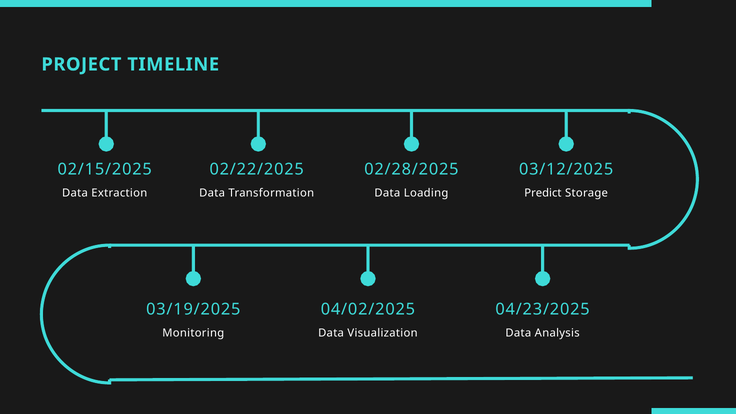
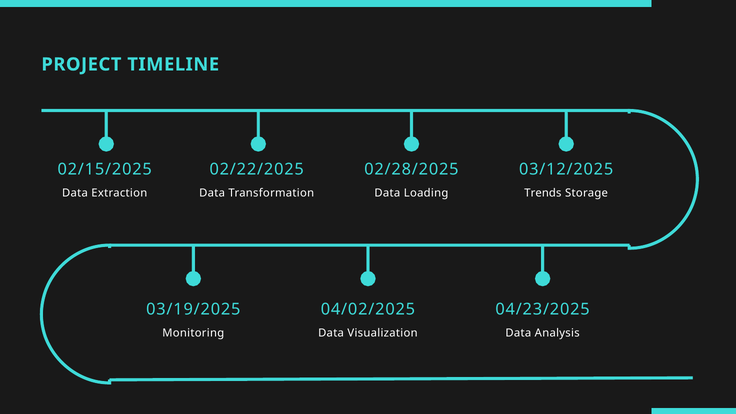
Predict: Predict -> Trends
